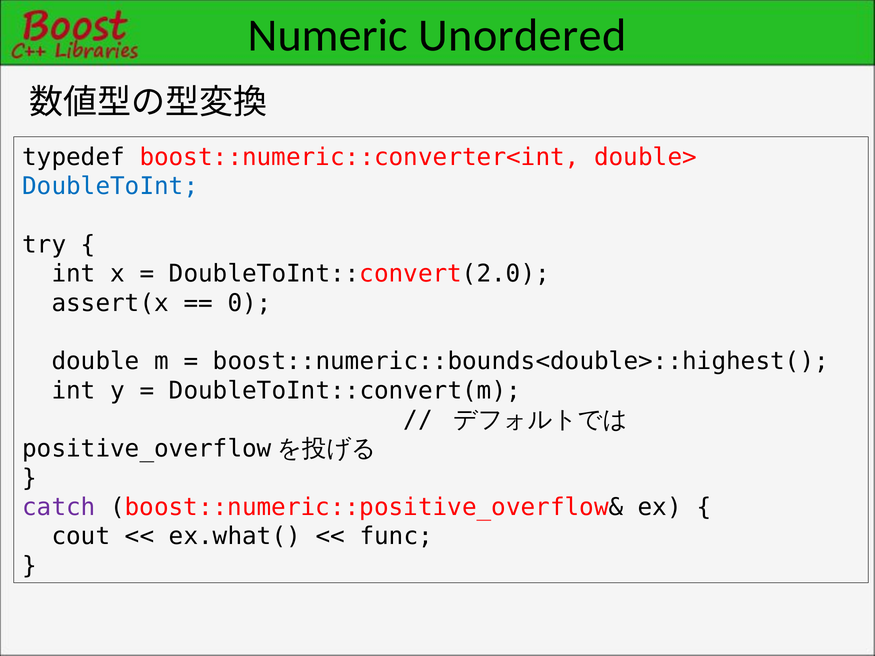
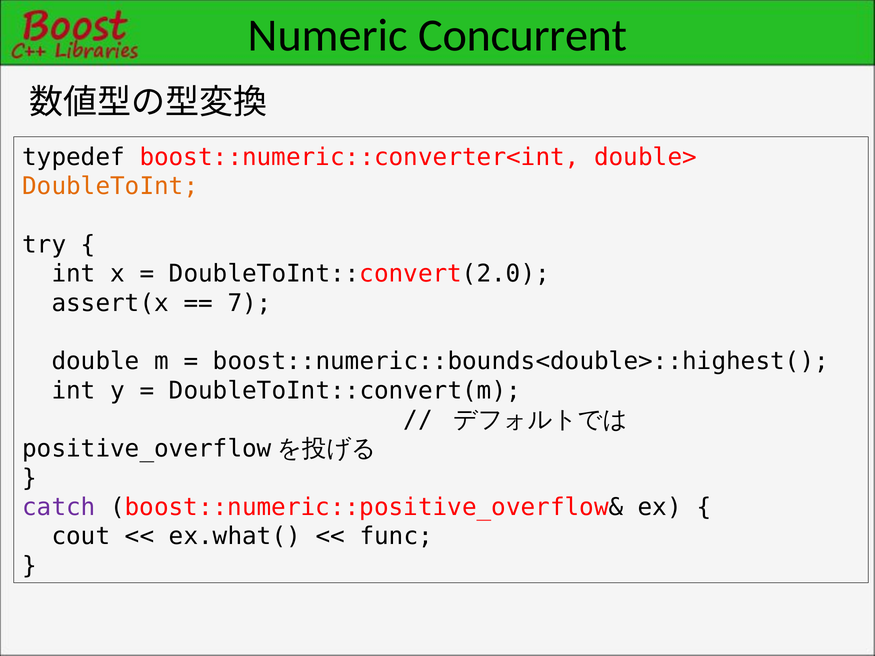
Unordered: Unordered -> Concurrent
DoubleToInt colour: blue -> orange
0: 0 -> 7
